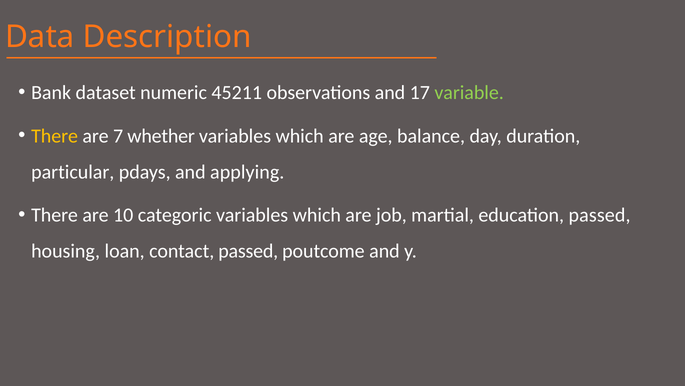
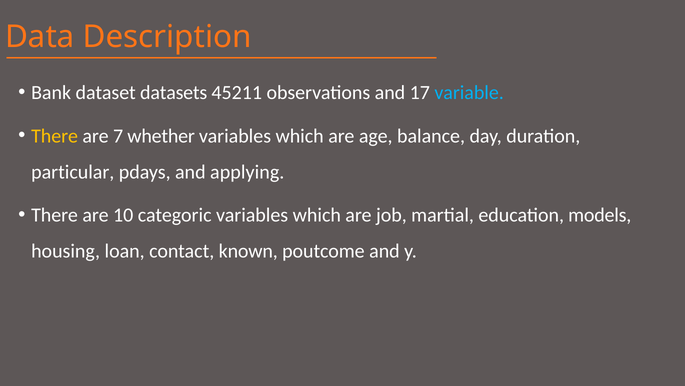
numeric: numeric -> datasets
variable colour: light green -> light blue
education passed: passed -> models
contact passed: passed -> known
